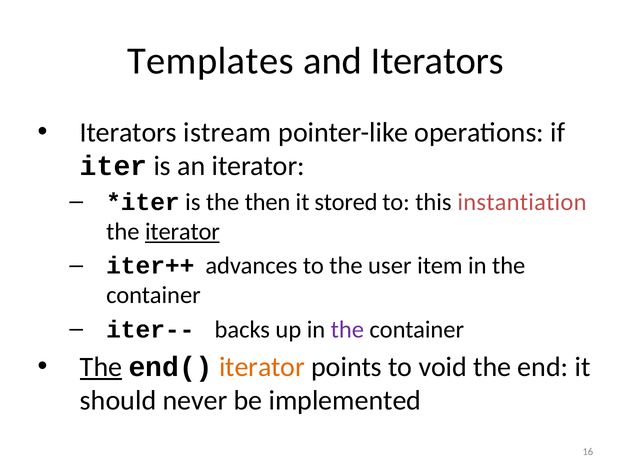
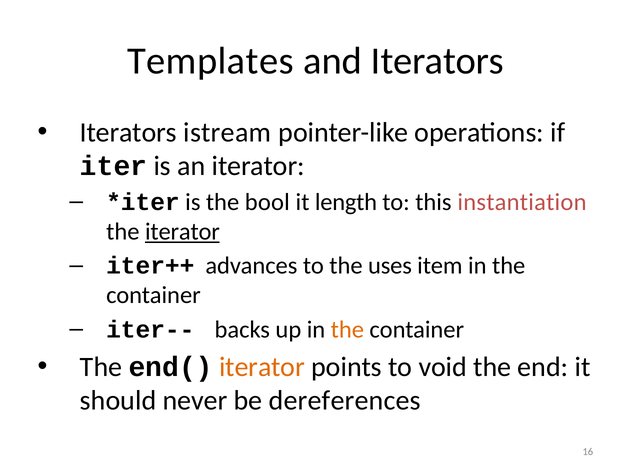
then: then -> bool
stored: stored -> length
user: user -> uses
the at (347, 330) colour: purple -> orange
The at (101, 367) underline: present -> none
implemented: implemented -> dereferences
